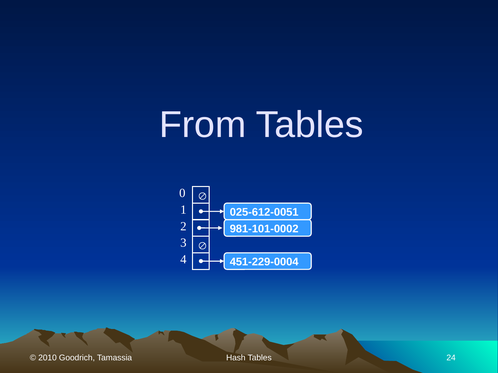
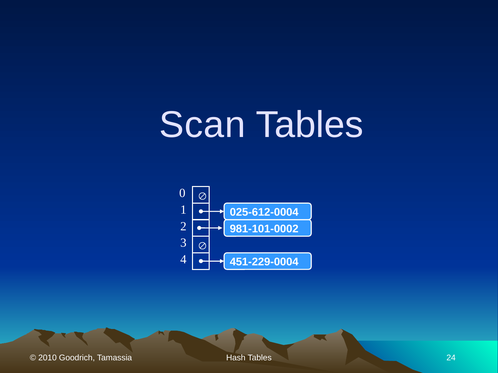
From: From -> Scan
025-612-0051: 025-612-0051 -> 025-612-0004
